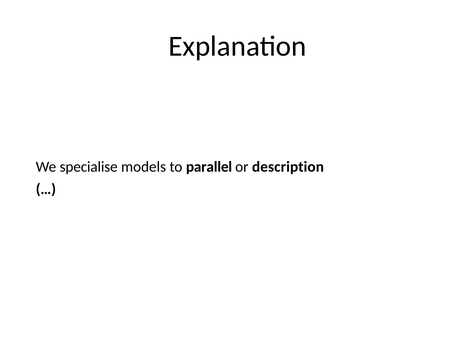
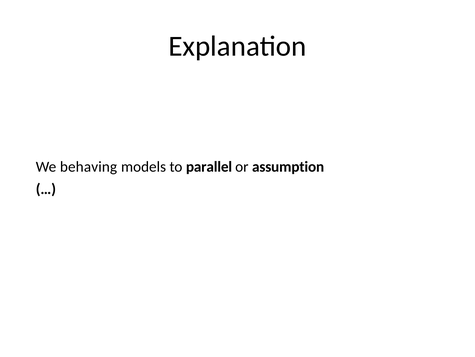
specialise: specialise -> behaving
description: description -> assumption
